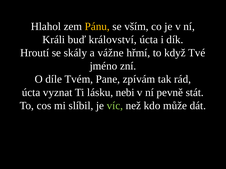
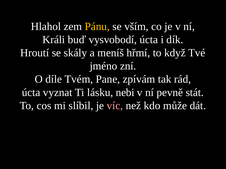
království: království -> vysvobodí
vážne: vážne -> meníš
víc colour: light green -> pink
